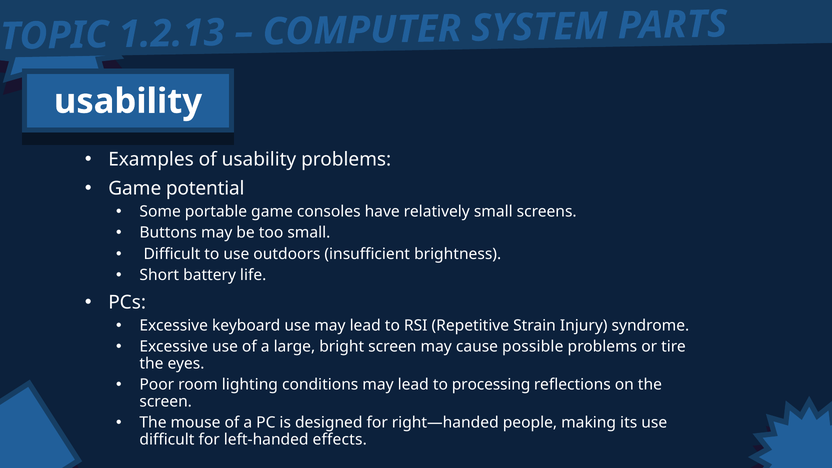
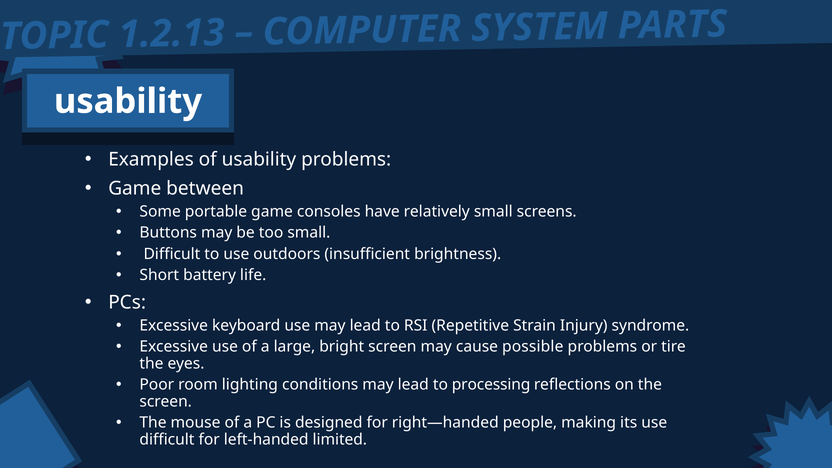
potential: potential -> between
effects: effects -> limited
